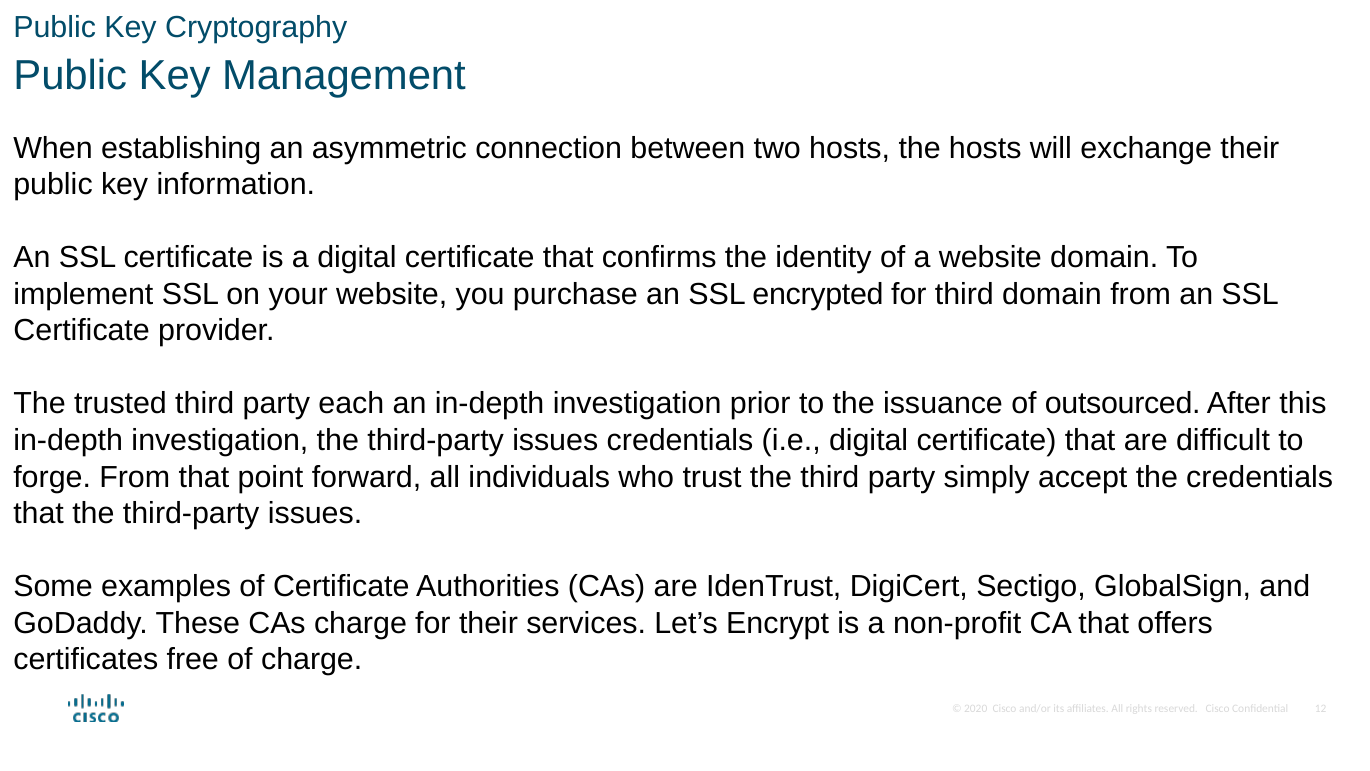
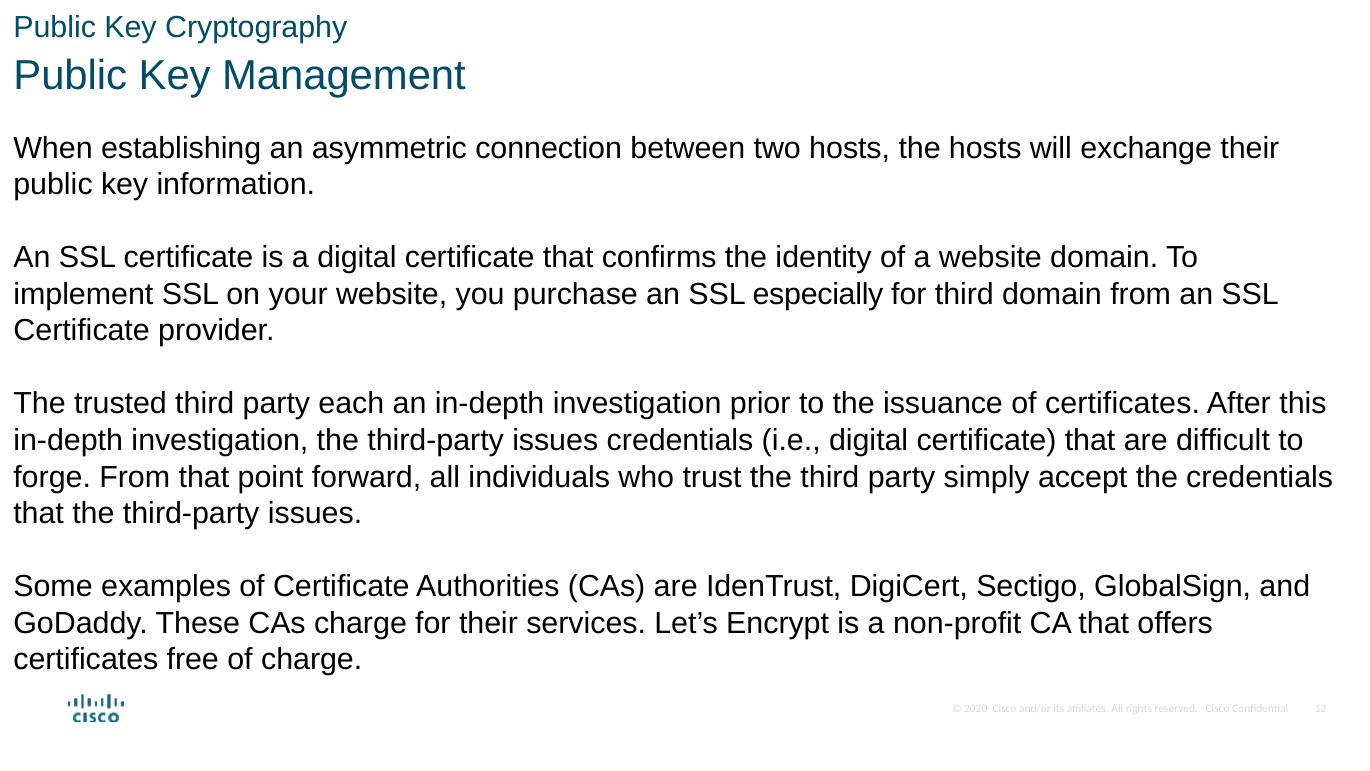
encrypted: encrypted -> especially
of outsourced: outsourced -> certificates
